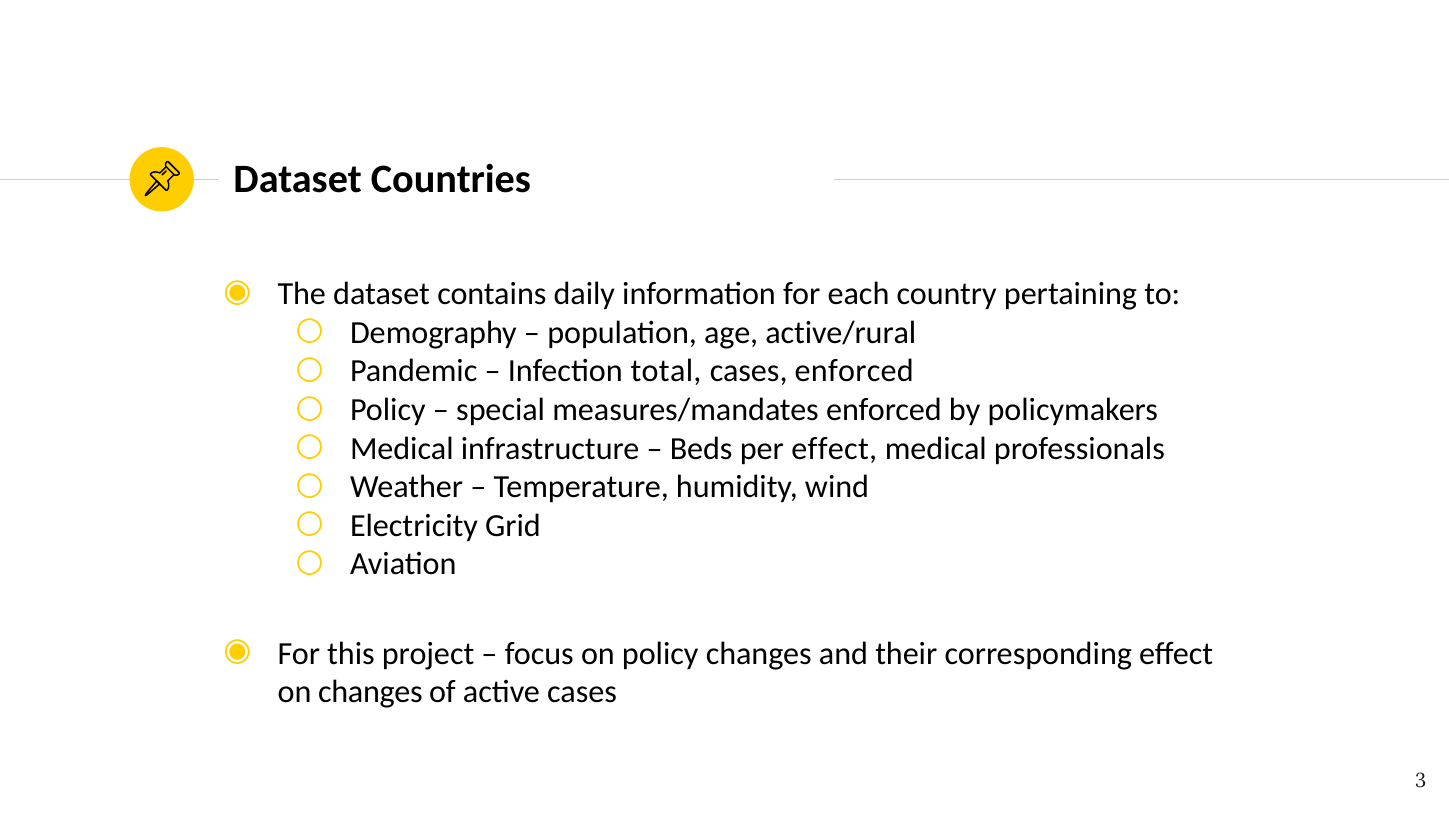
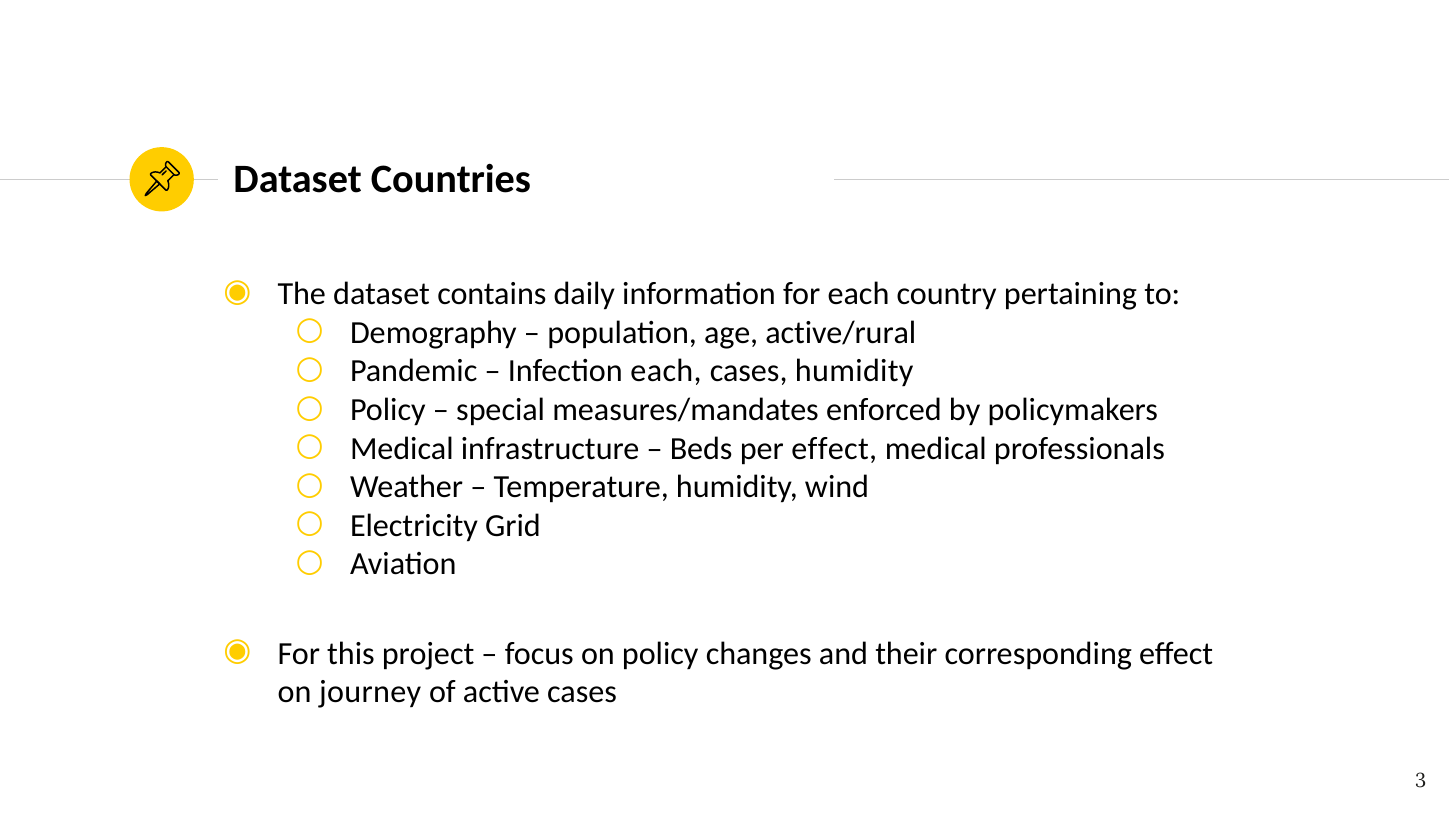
Infection total: total -> each
cases enforced: enforced -> humidity
on changes: changes -> journey
